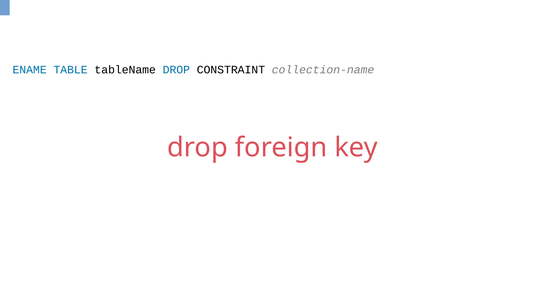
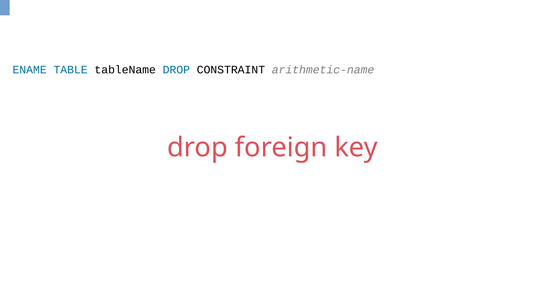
collection-name: collection-name -> arithmetic-name
